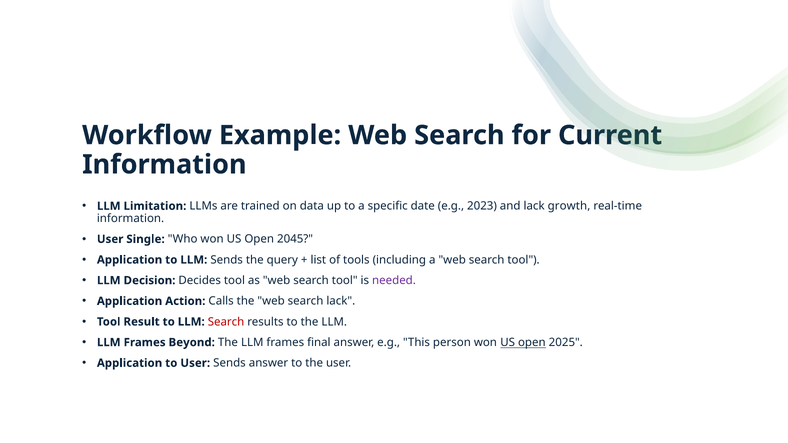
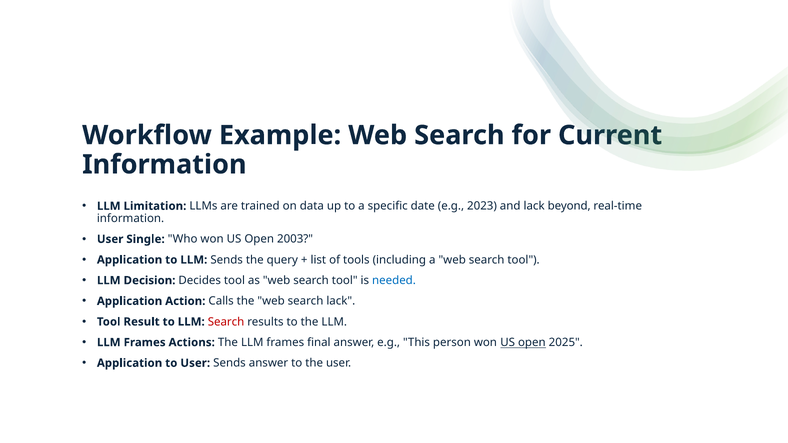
growth: growth -> beyond
2045: 2045 -> 2003
needed colour: purple -> blue
Beyond: Beyond -> Actions
